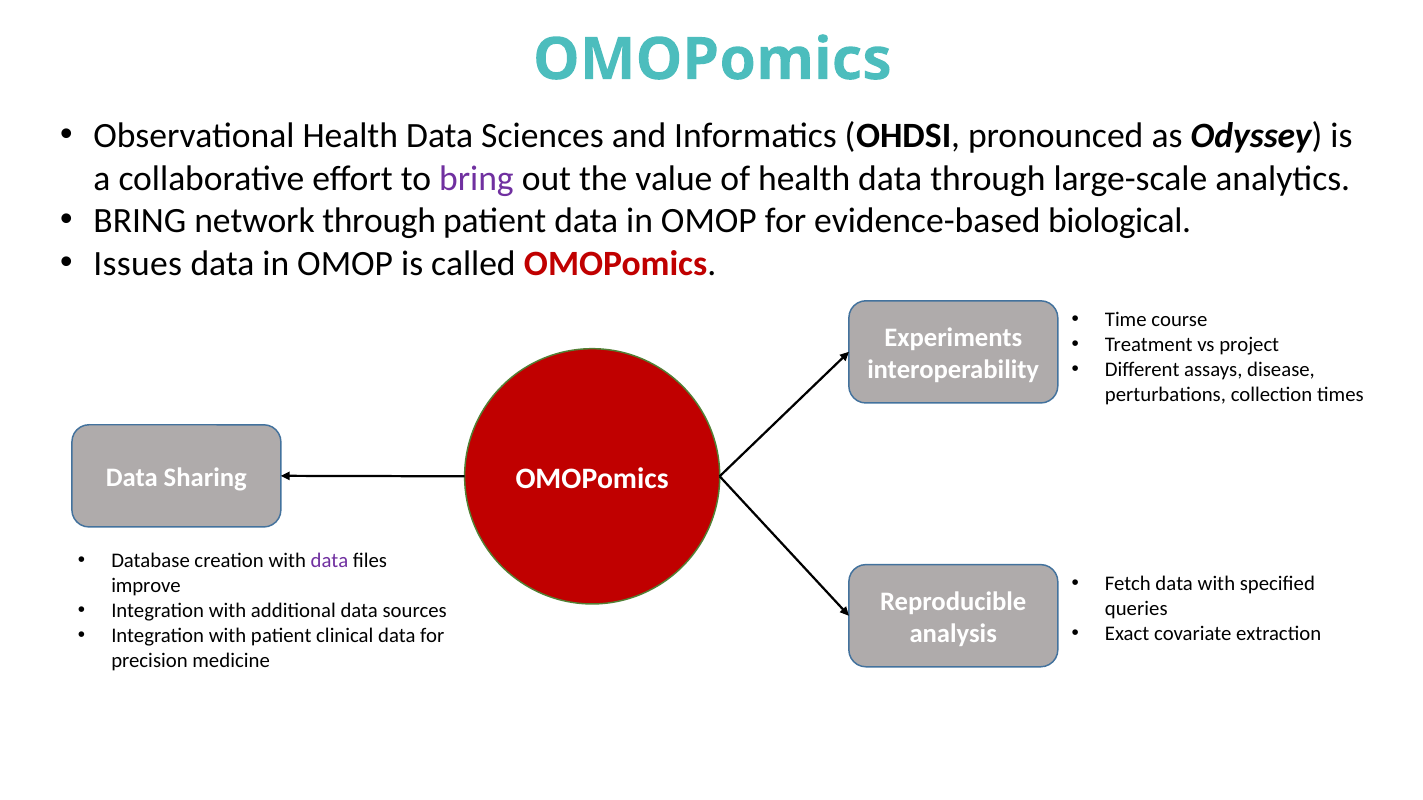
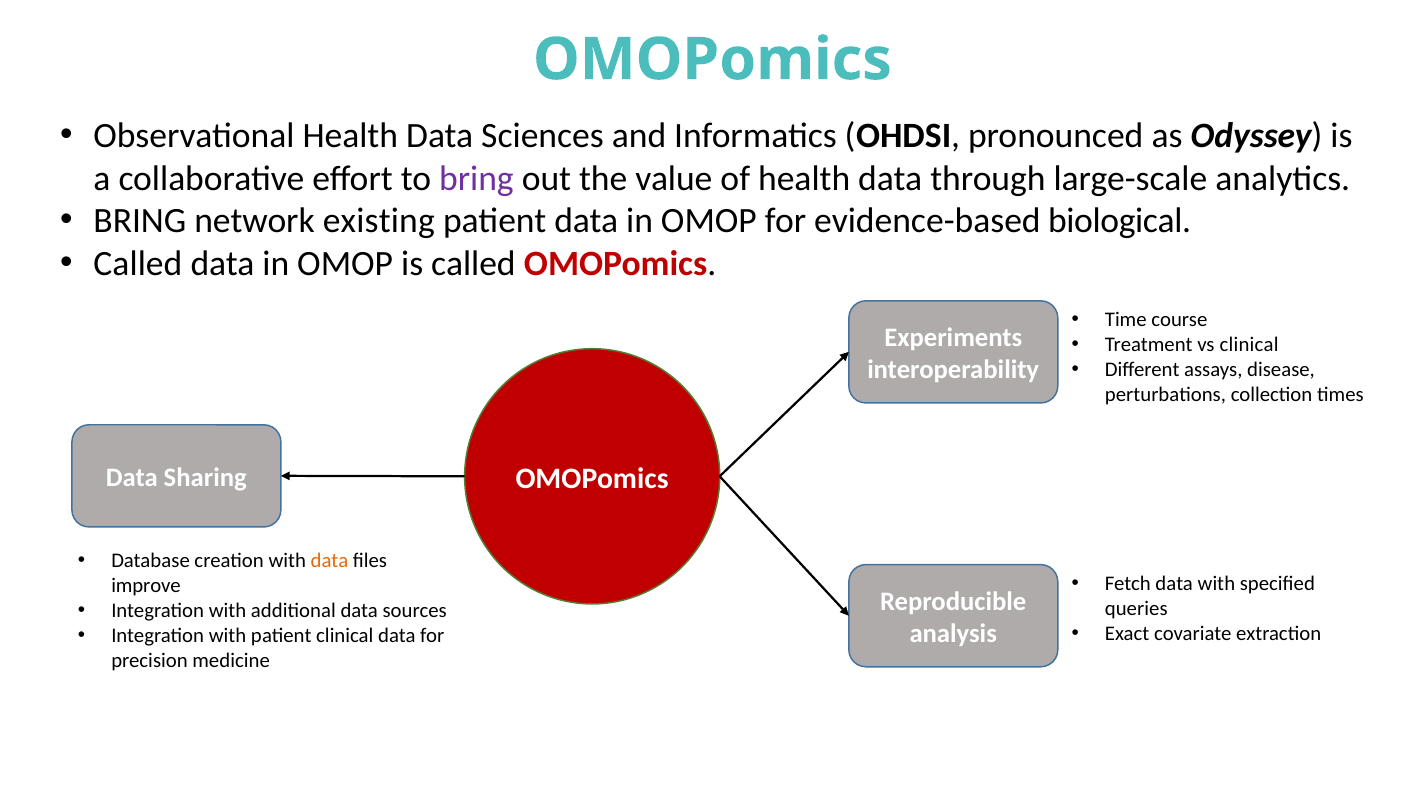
network through: through -> existing
Issues at (138, 264): Issues -> Called
vs project: project -> clinical
data at (329, 561) colour: purple -> orange
